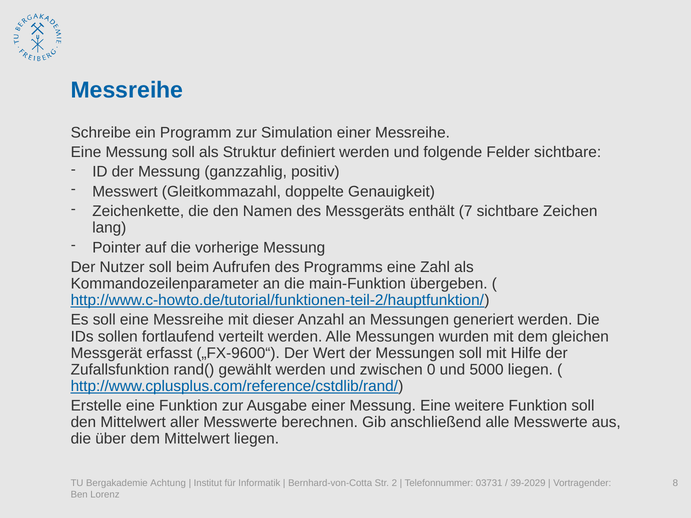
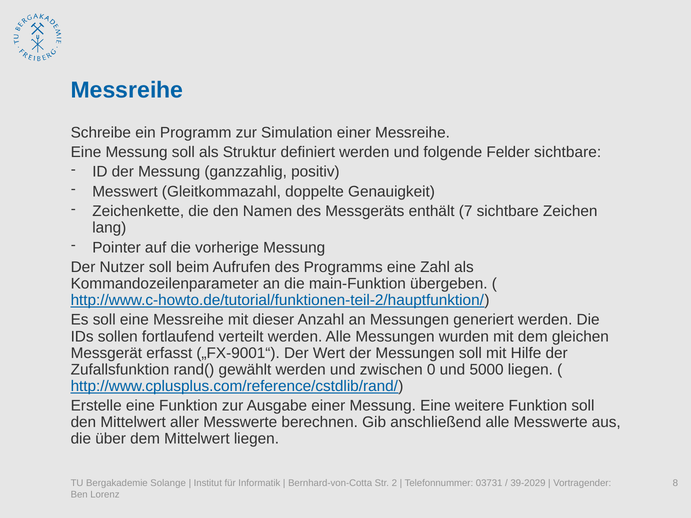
„FX-9600“: „FX-9600“ -> „FX-9001“
Achtung: Achtung -> Solange
